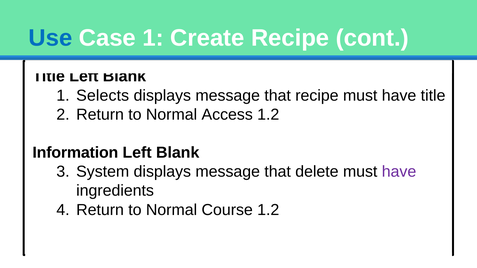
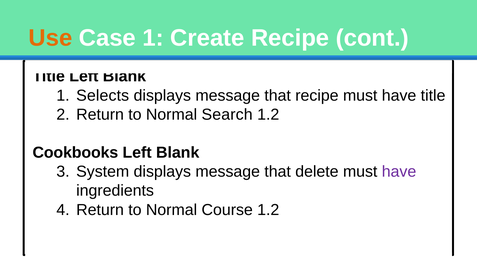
Use colour: blue -> orange
Access: Access -> Search
Information: Information -> Cookbooks
